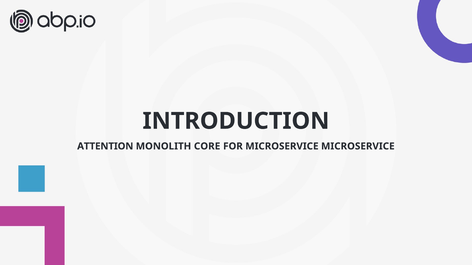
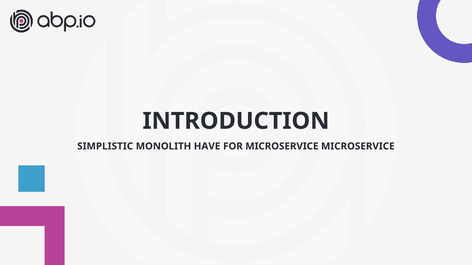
ATTENTION: ATTENTION -> SIMPLISTIC
CORE: CORE -> HAVE
